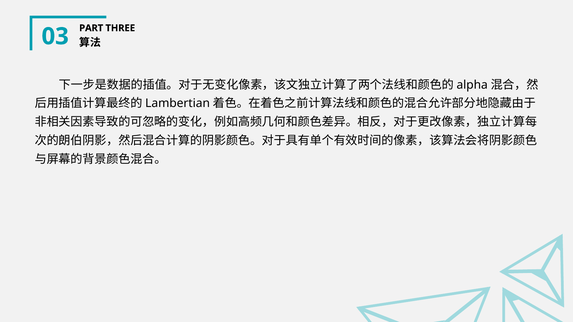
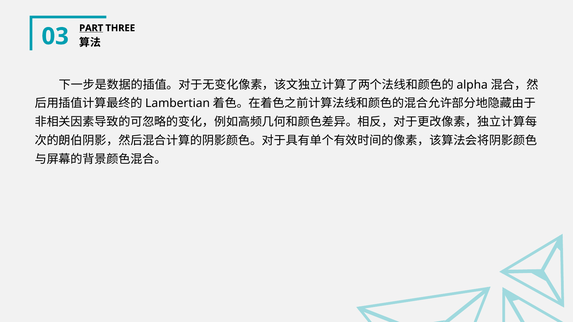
PART underline: none -> present
